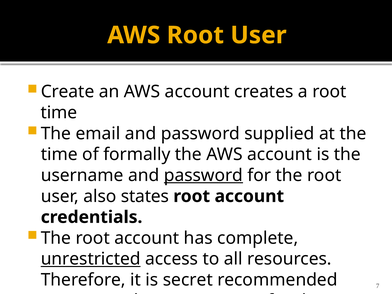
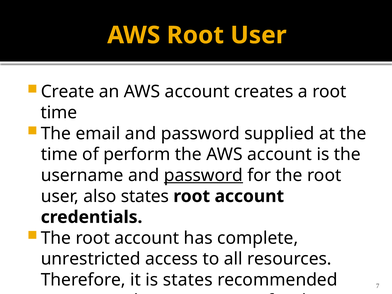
formally: formally -> perform
unrestricted underline: present -> none
is secret: secret -> states
